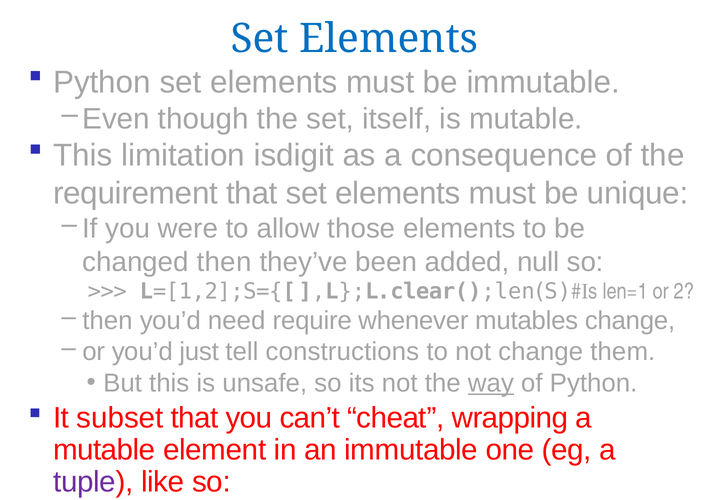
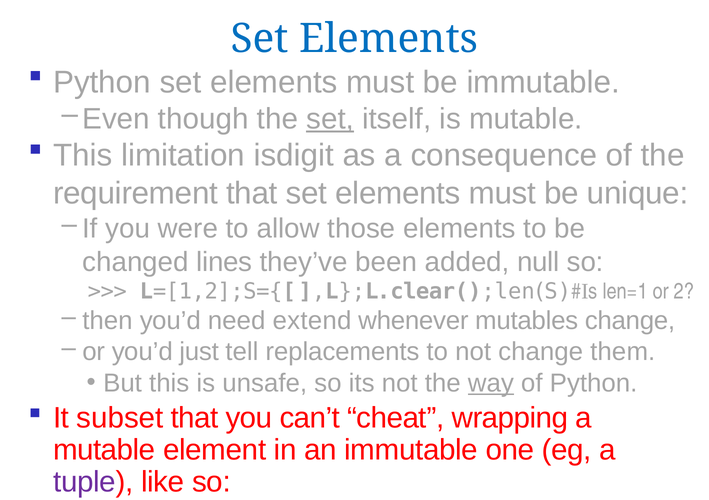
set at (330, 119) underline: none -> present
changed then: then -> lines
require: require -> extend
constructions: constructions -> replacements
